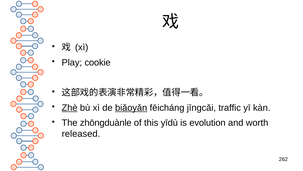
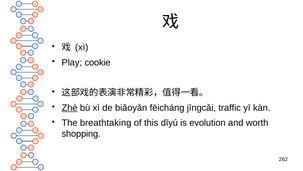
biǎoyǎn underline: present -> none
zhōngduànle: zhōngduànle -> breathtaking
yīdù: yīdù -> dīyú
released: released -> shopping
